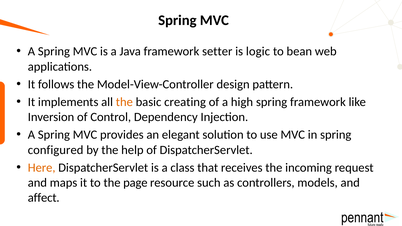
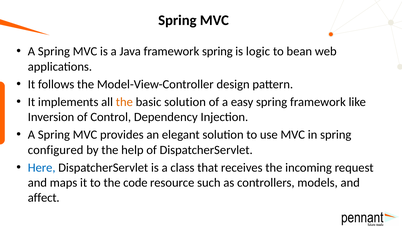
framework setter: setter -> spring
basic creating: creating -> solution
high: high -> easy
Here colour: orange -> blue
page: page -> code
